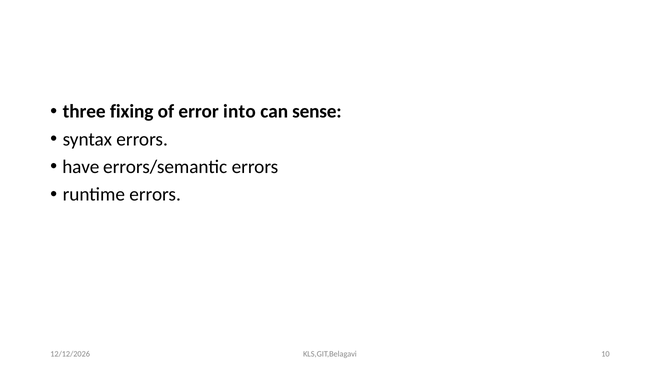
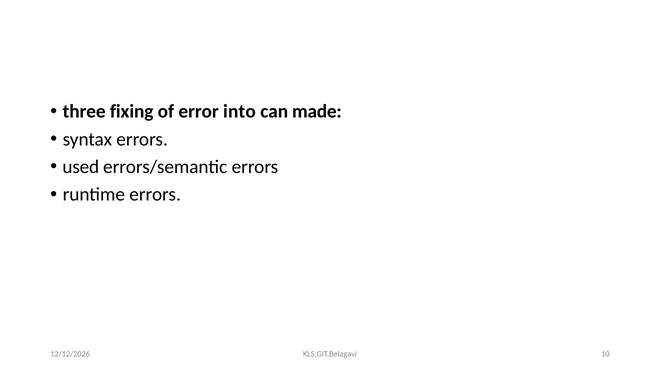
sense: sense -> made
have: have -> used
